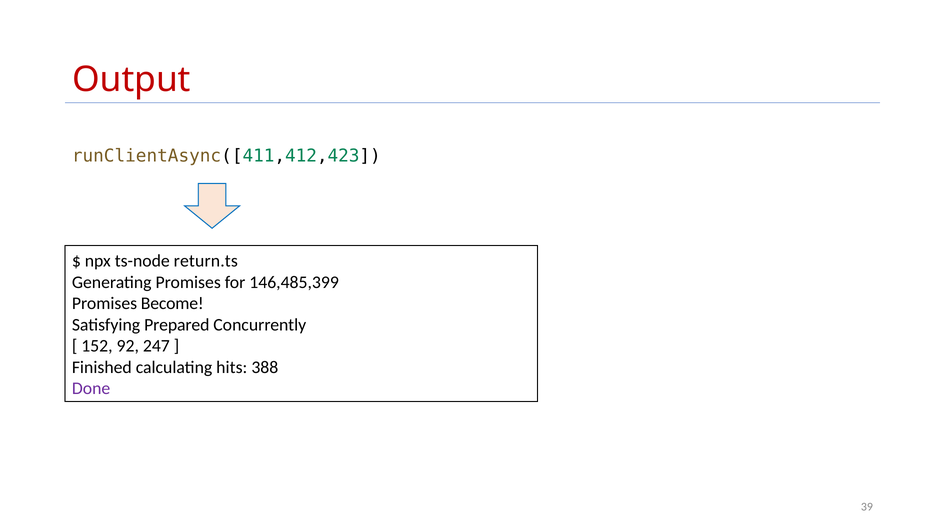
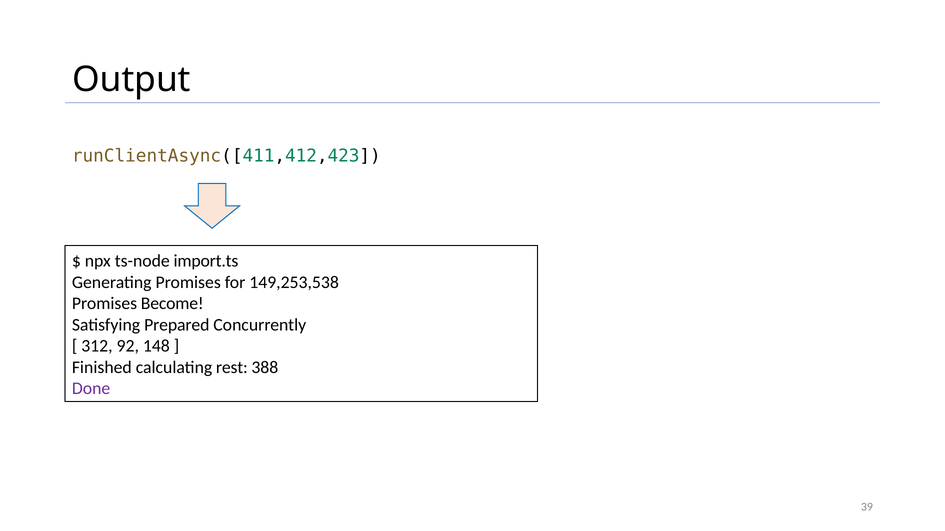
Output colour: red -> black
return.ts: return.ts -> import.ts
146,485,399: 146,485,399 -> 149,253,538
152: 152 -> 312
247: 247 -> 148
hits: hits -> rest
